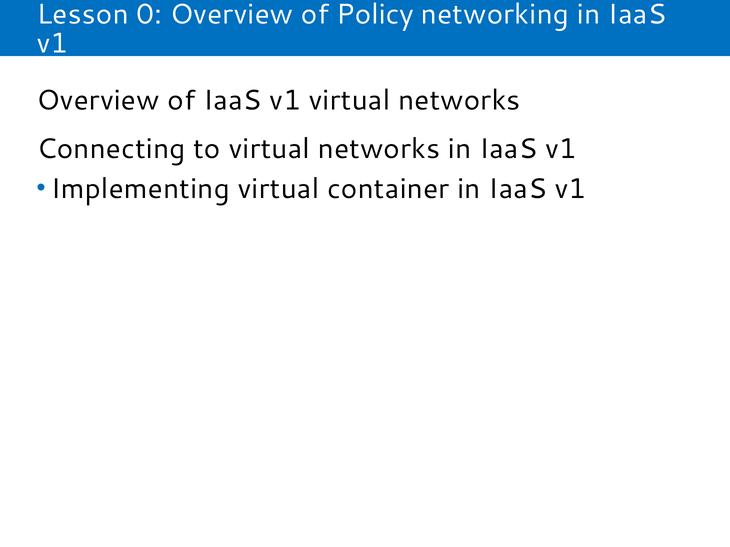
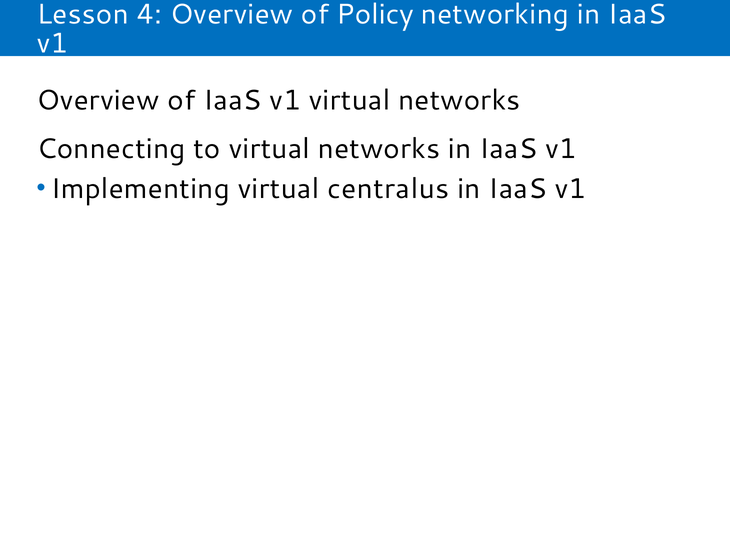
0: 0 -> 4
container: container -> centralus
